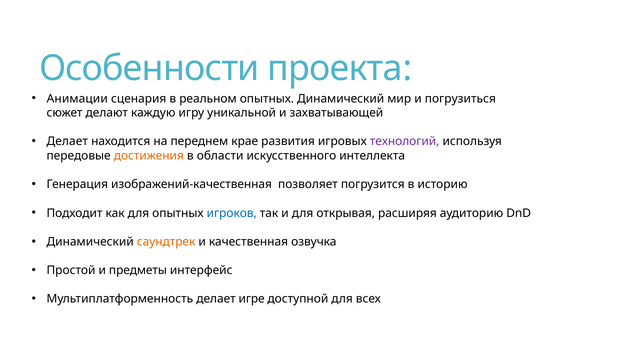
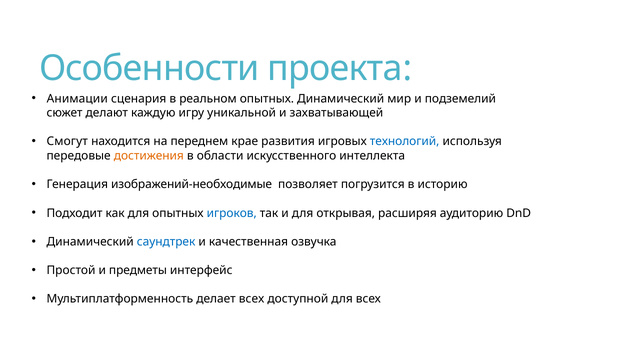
погрузиться: погрузиться -> подземелий
Делает at (67, 141): Делает -> Смогут
технологий colour: purple -> blue
изображений-качественная: изображений-качественная -> изображений-необходимые
саундтрек colour: orange -> blue
делает игре: игре -> всех
